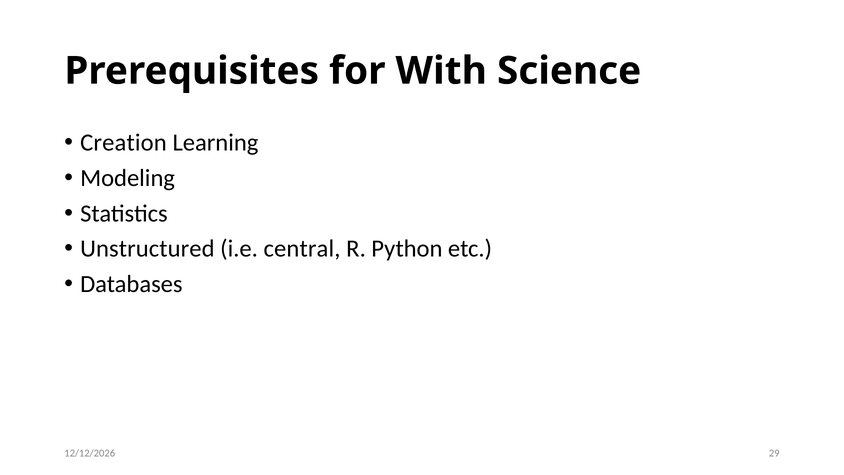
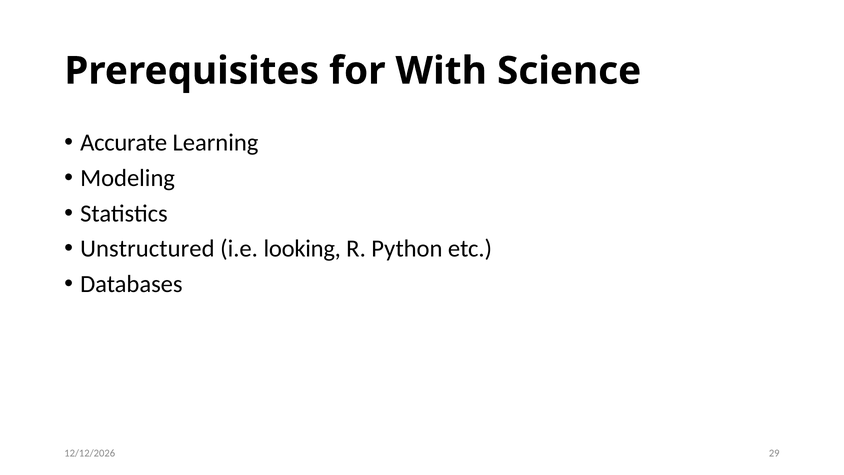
Creation: Creation -> Accurate
central: central -> looking
